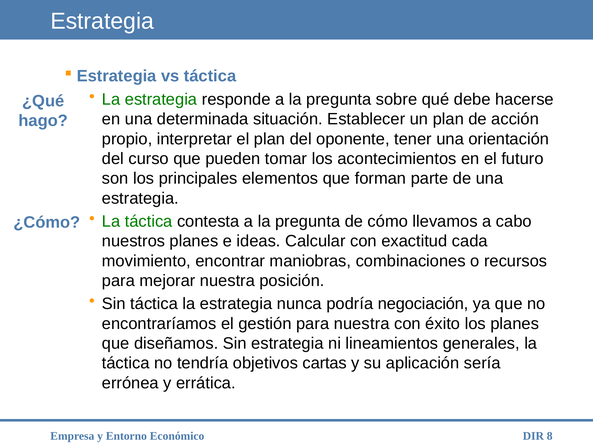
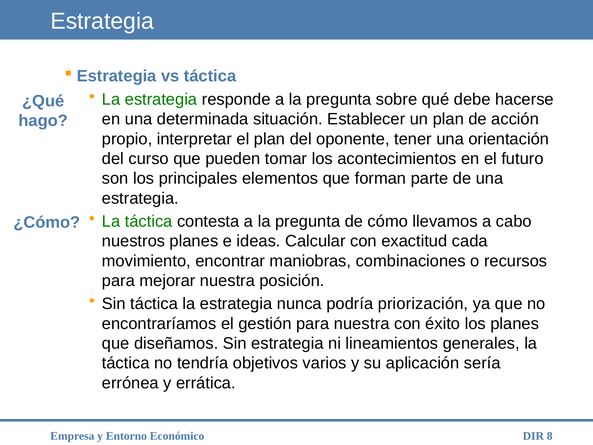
negociación: negociación -> priorización
cartas: cartas -> varios
